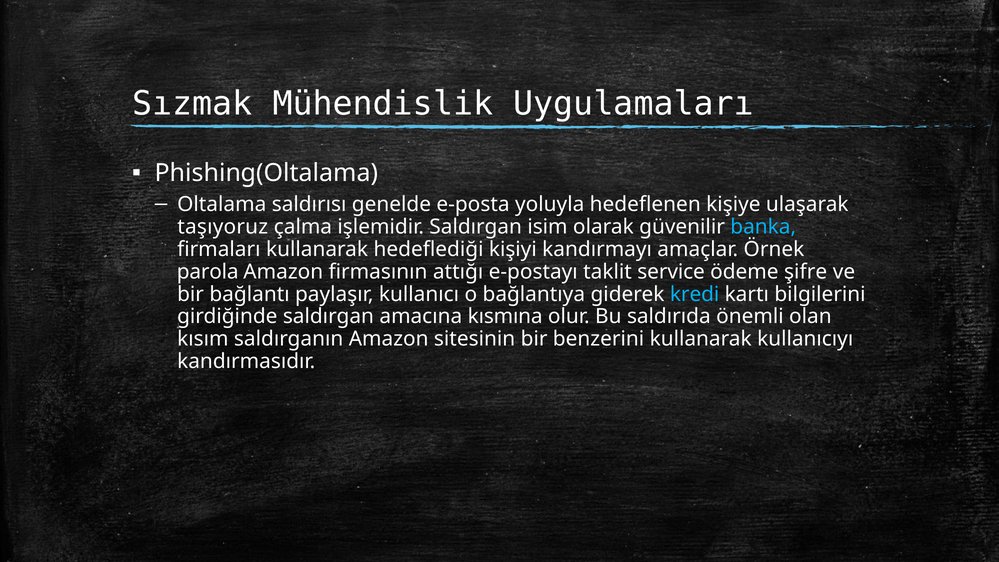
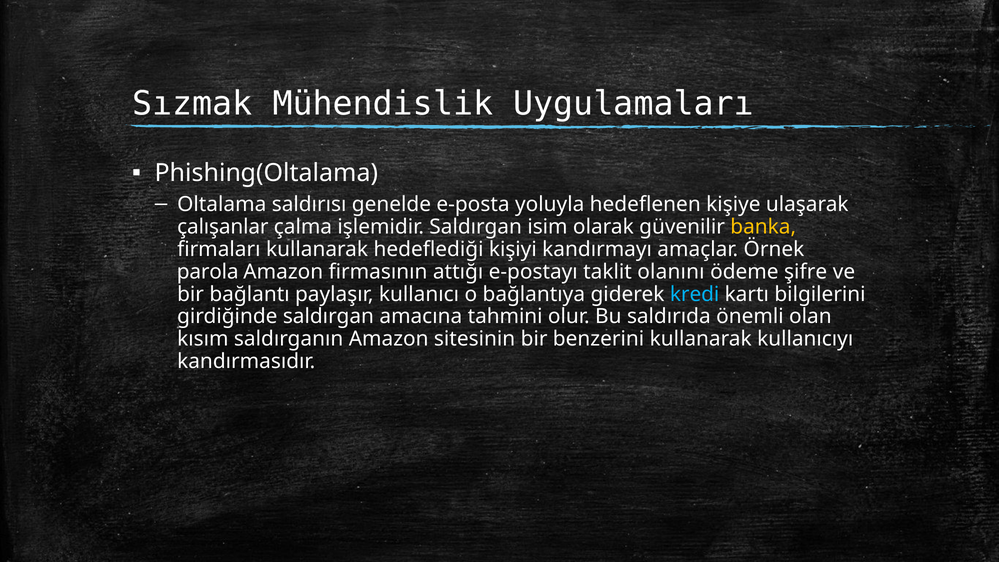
taşıyoruz: taşıyoruz -> çalışanlar
banka colour: light blue -> yellow
service: service -> olanını
kısmına: kısmına -> tahmini
